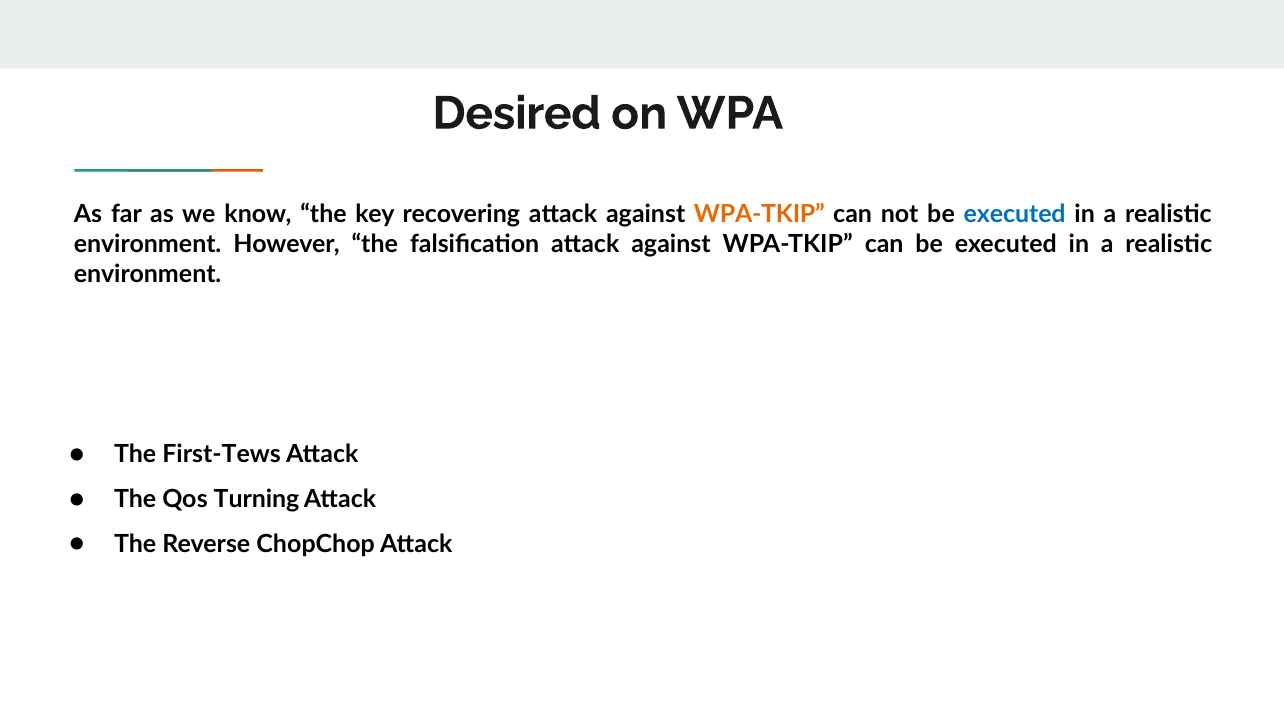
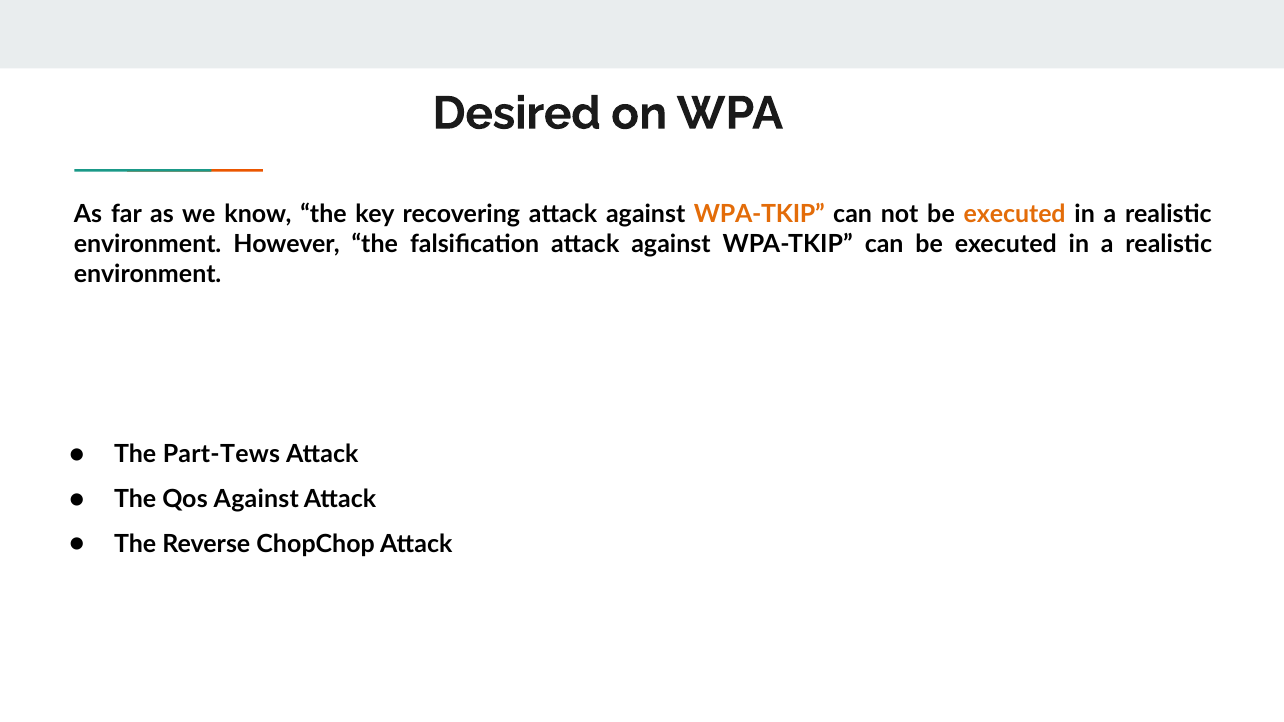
executed at (1015, 215) colour: blue -> orange
First-Tews: First-Tews -> Part-Tews
Qos Turning: Turning -> Against
